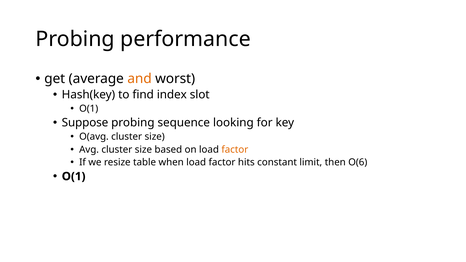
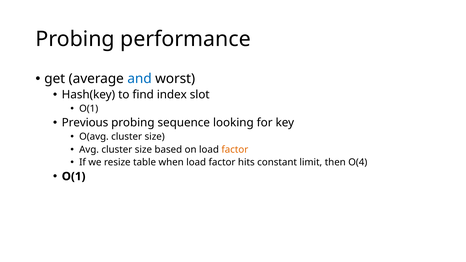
and colour: orange -> blue
Suppose: Suppose -> Previous
O(6: O(6 -> O(4
